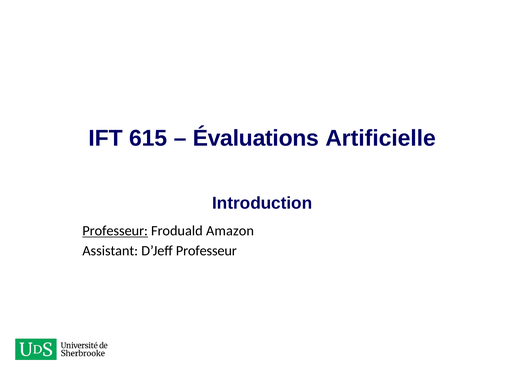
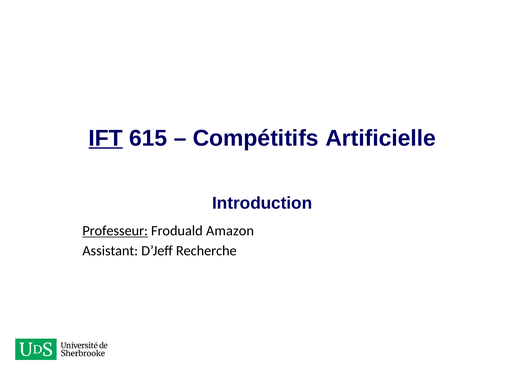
IFT underline: none -> present
Évaluations: Évaluations -> Compétitifs
D’Jeff Professeur: Professeur -> Recherche
